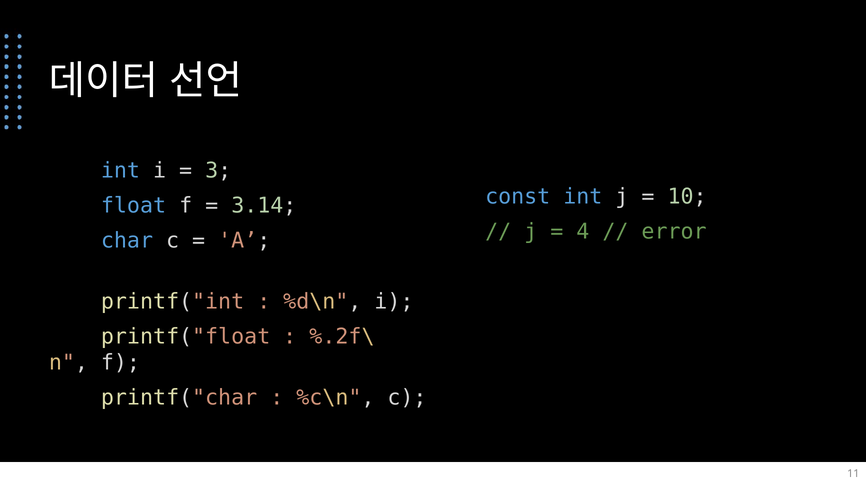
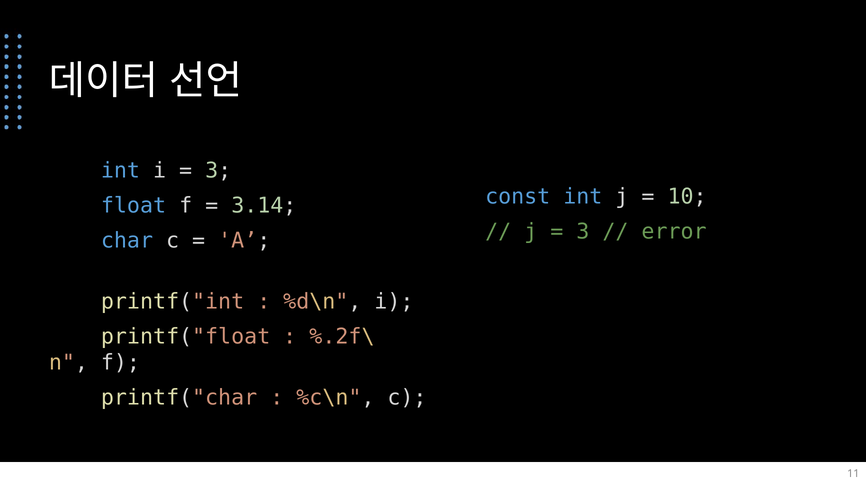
4 at (583, 232): 4 -> 3
